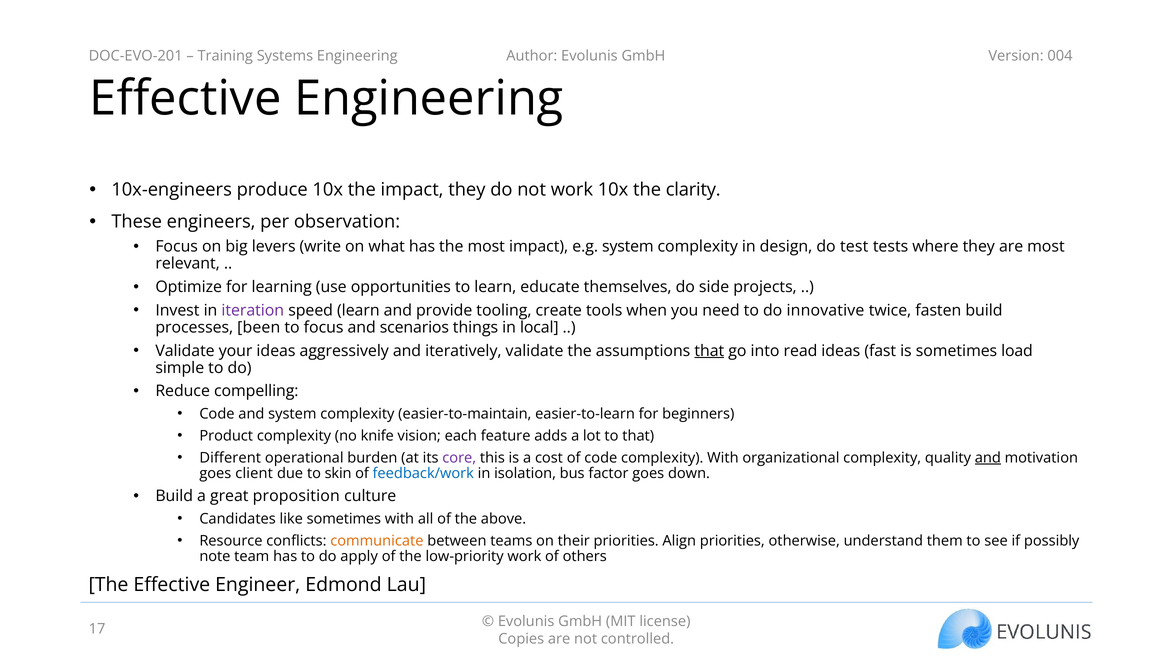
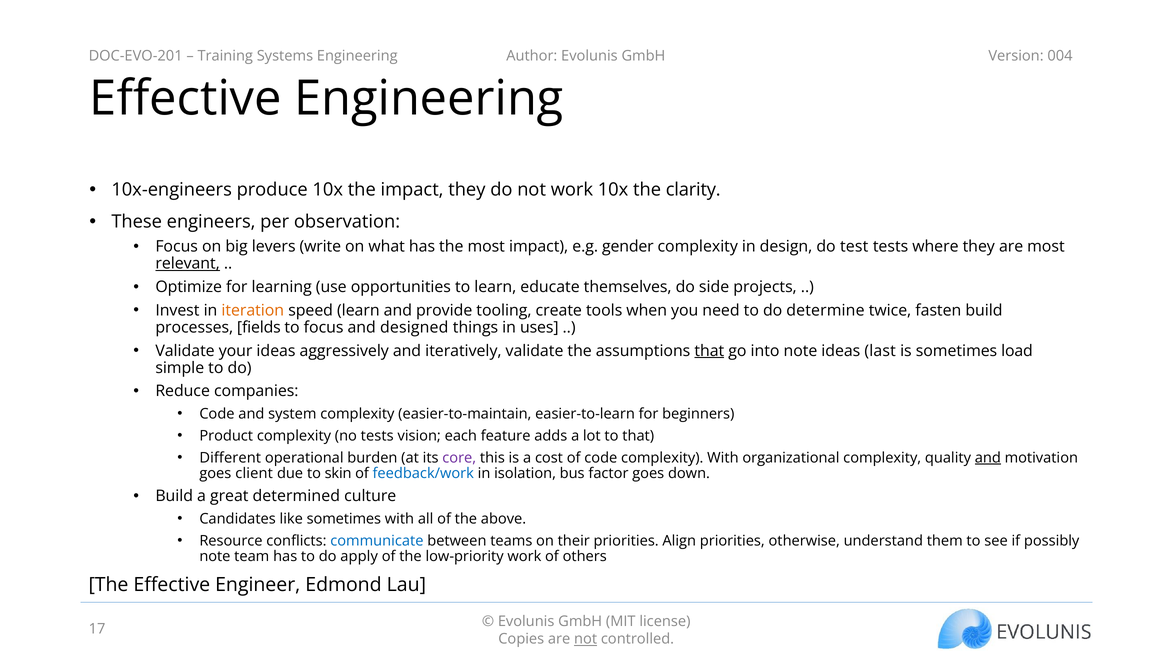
e.g system: system -> gender
relevant underline: none -> present
iteration colour: purple -> orange
innovative: innovative -> determine
been: been -> fields
scenarios: scenarios -> designed
local: local -> uses
into read: read -> note
fast: fast -> last
compelling: compelling -> companies
no knife: knife -> tests
proposition: proposition -> determined
communicate colour: orange -> blue
not at (586, 639) underline: none -> present
